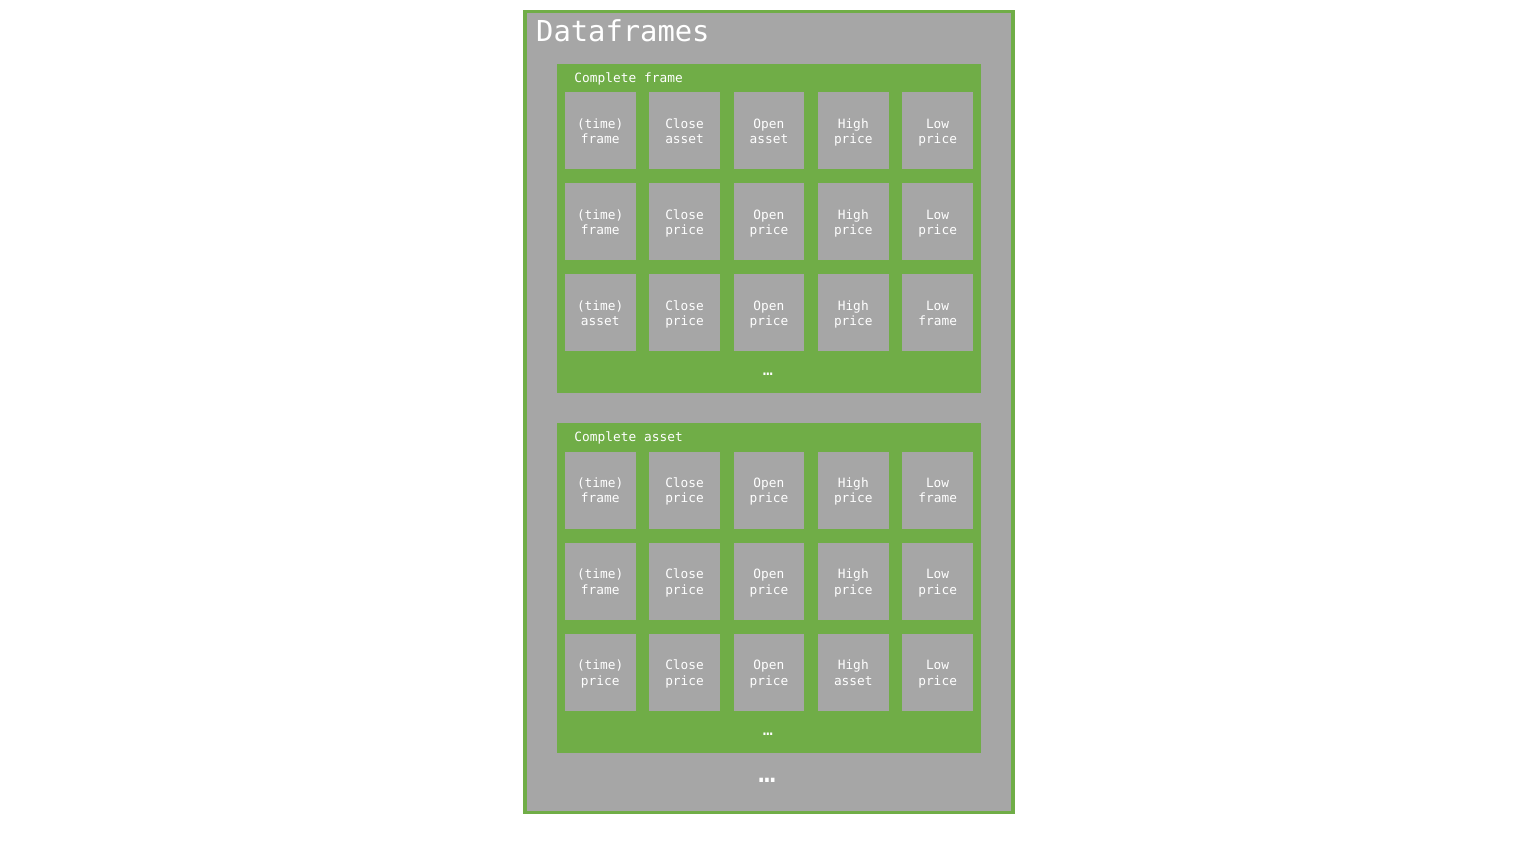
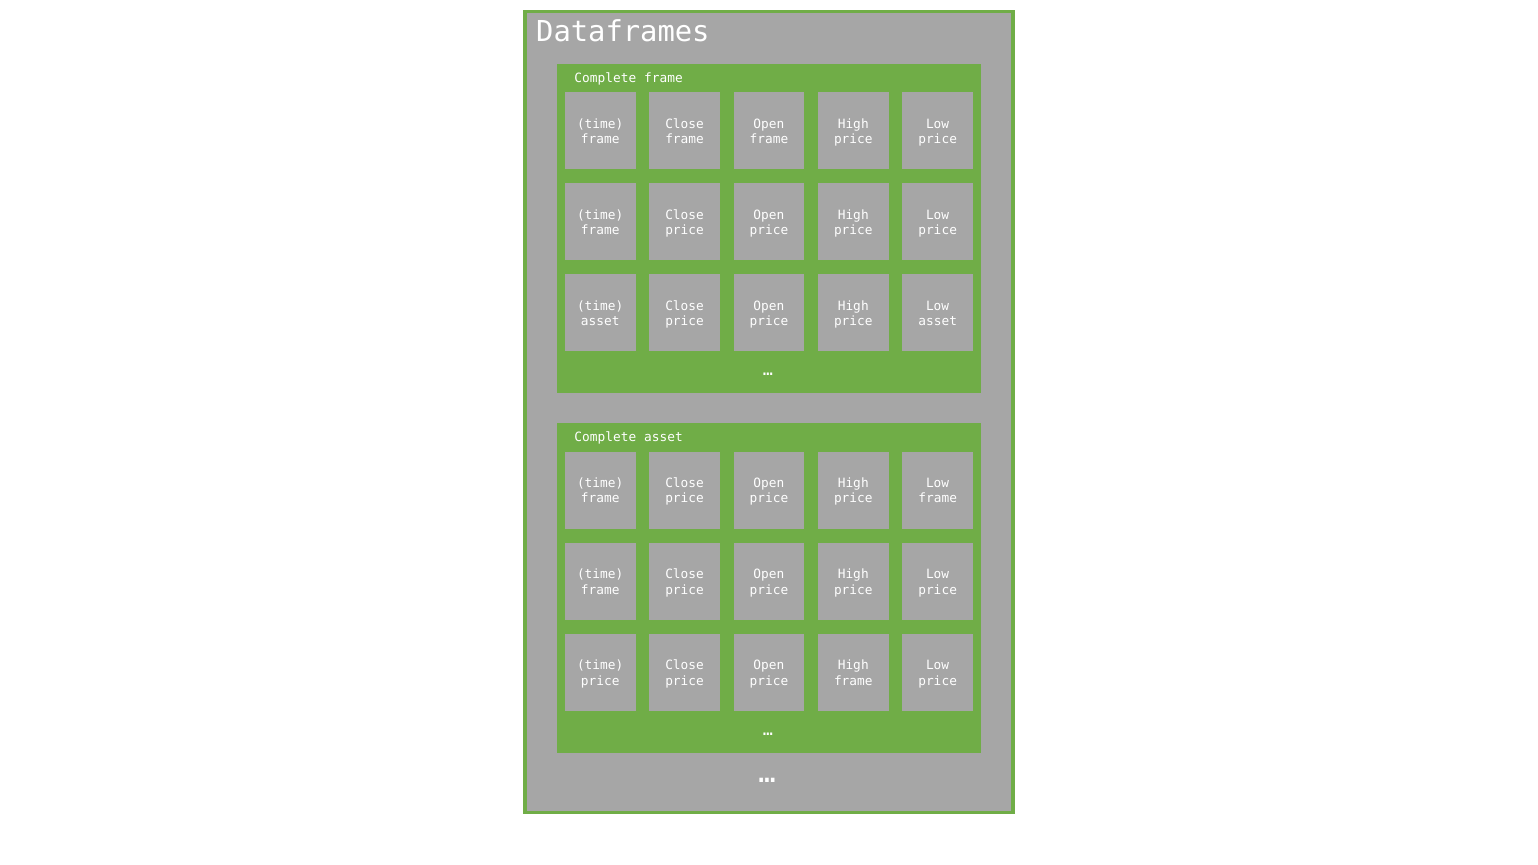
asset at (685, 139): asset -> frame
asset at (769, 139): asset -> frame
frame at (938, 321): frame -> asset
asset at (853, 681): asset -> frame
